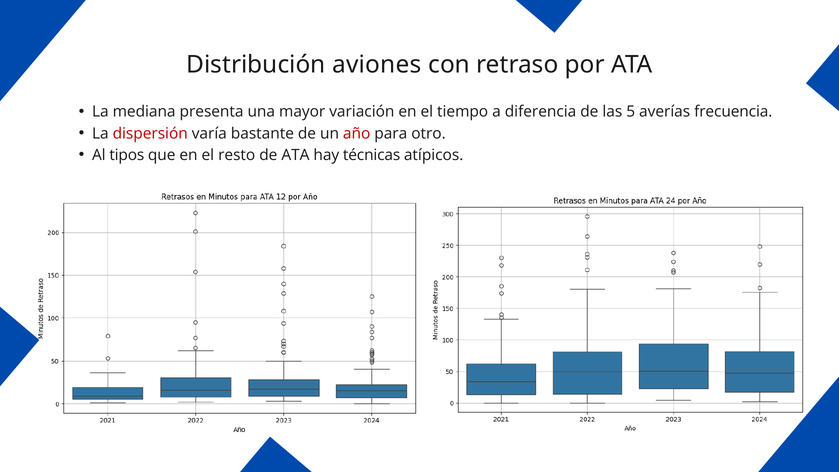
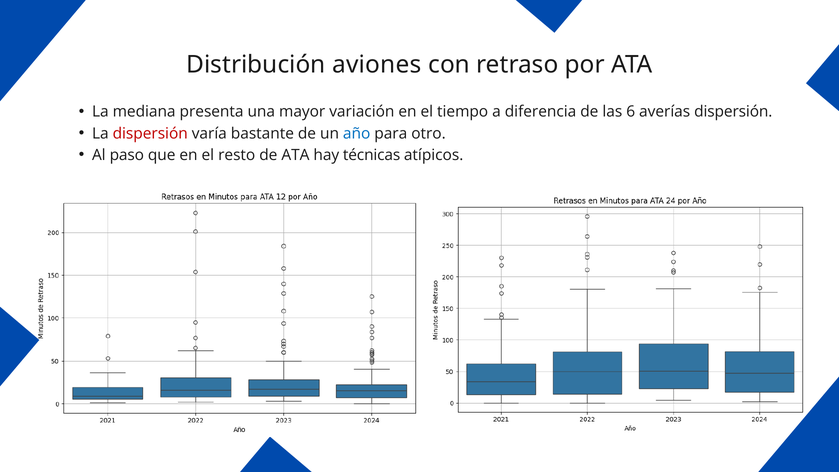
5: 5 -> 6
averías frecuencia: frecuencia -> dispersión
año colour: red -> blue
tipos: tipos -> paso
